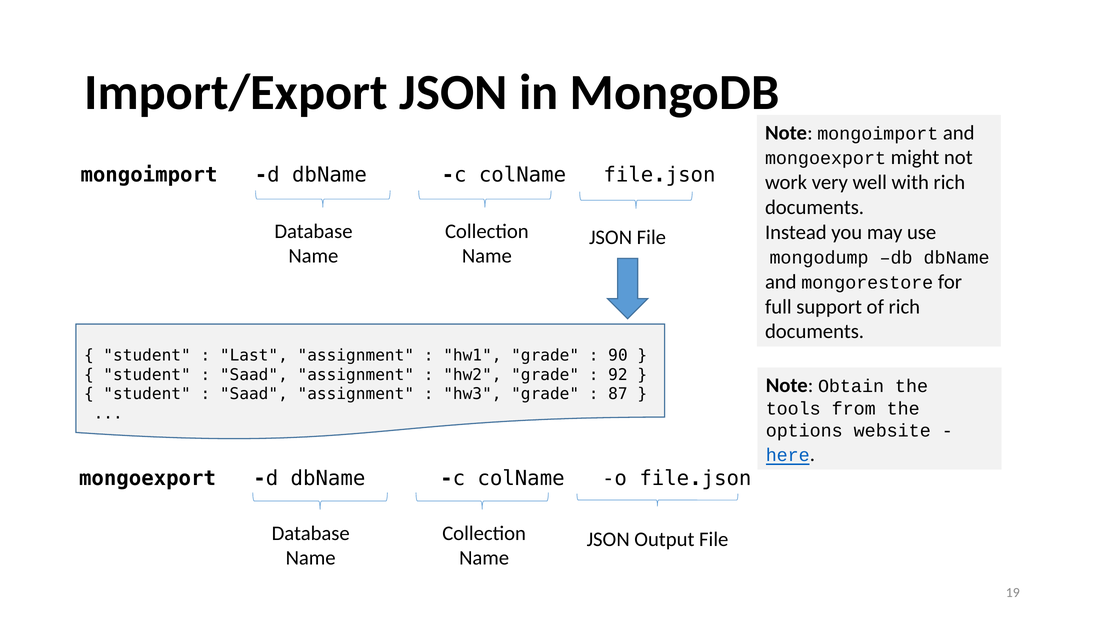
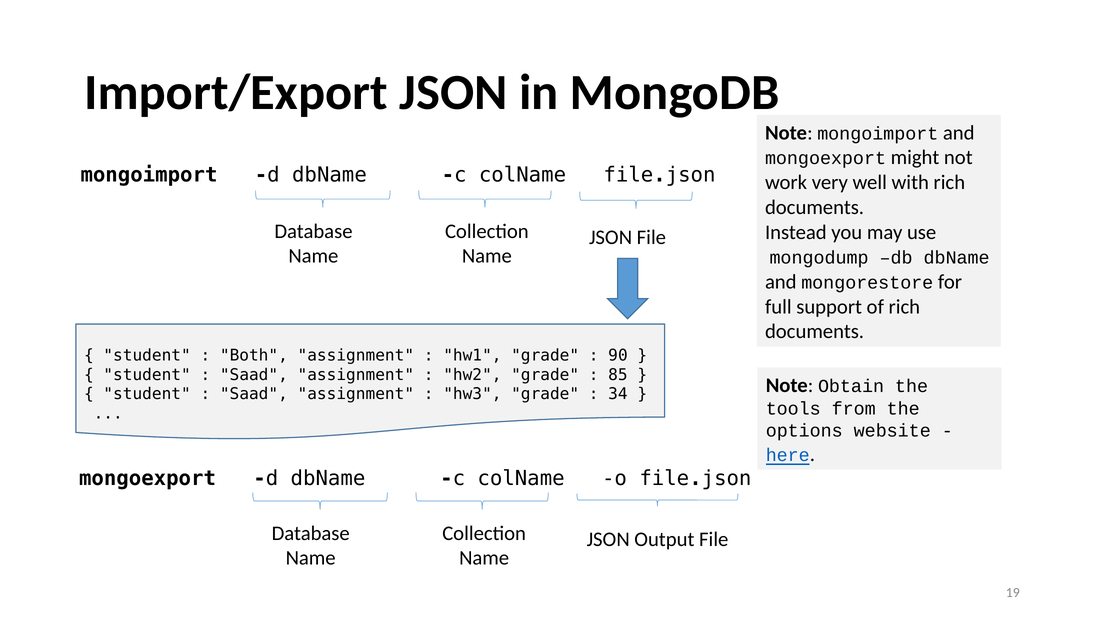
Last: Last -> Both
92: 92 -> 85
87: 87 -> 34
